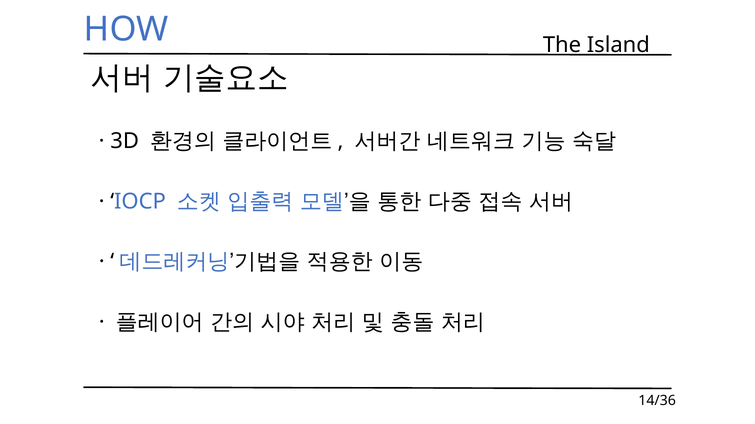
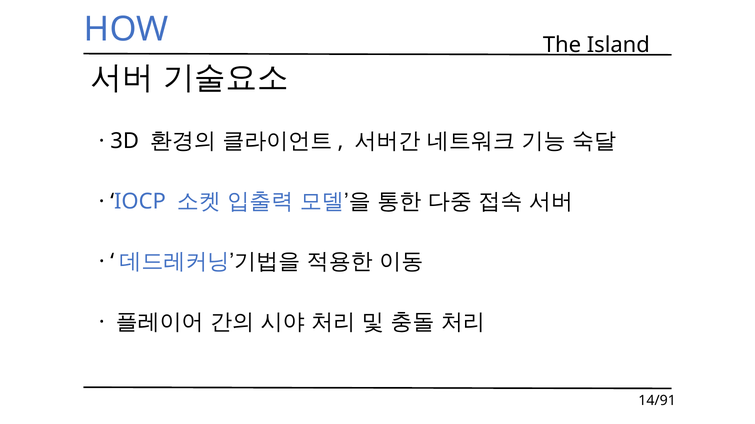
14/36: 14/36 -> 14/91
